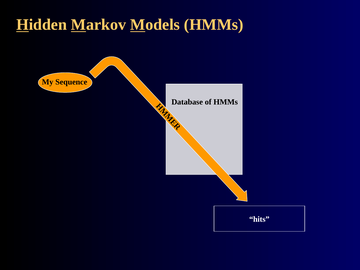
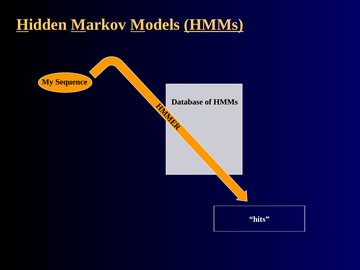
HMMs at (214, 25) underline: none -> present
